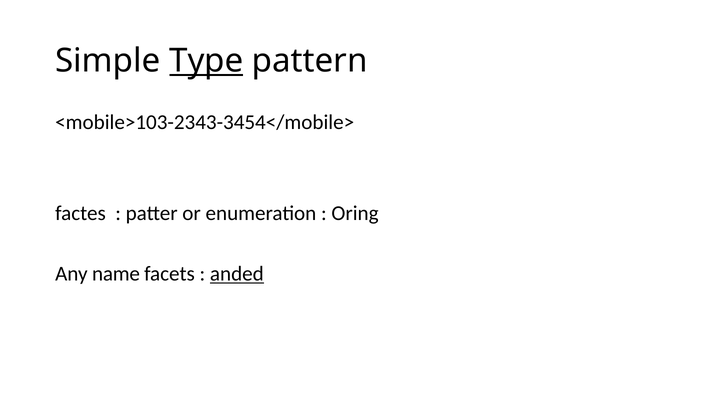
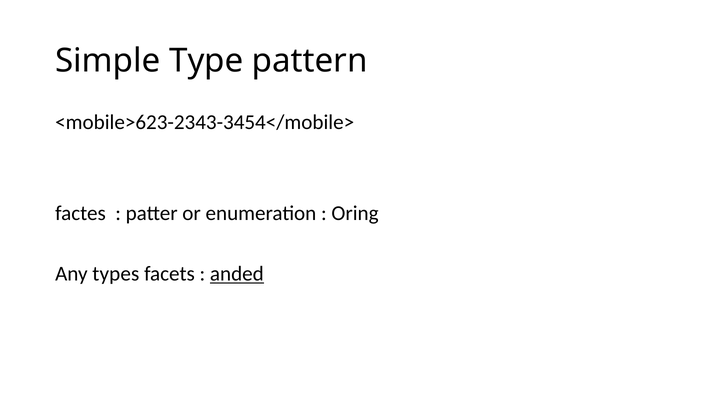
Type underline: present -> none
<mobile>103-2343-3454</mobile>: <mobile>103-2343-3454</mobile> -> <mobile>623-2343-3454</mobile>
name: name -> types
